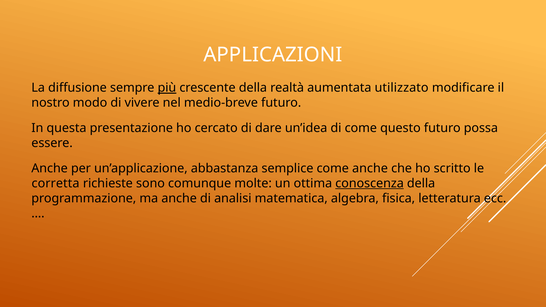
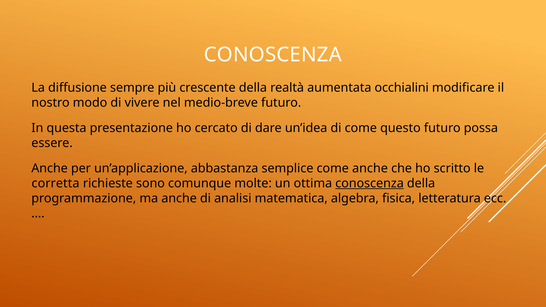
APPLICAZIONI at (273, 55): APPLICAZIONI -> CONOSCENZA
più underline: present -> none
utilizzato: utilizzato -> occhialini
